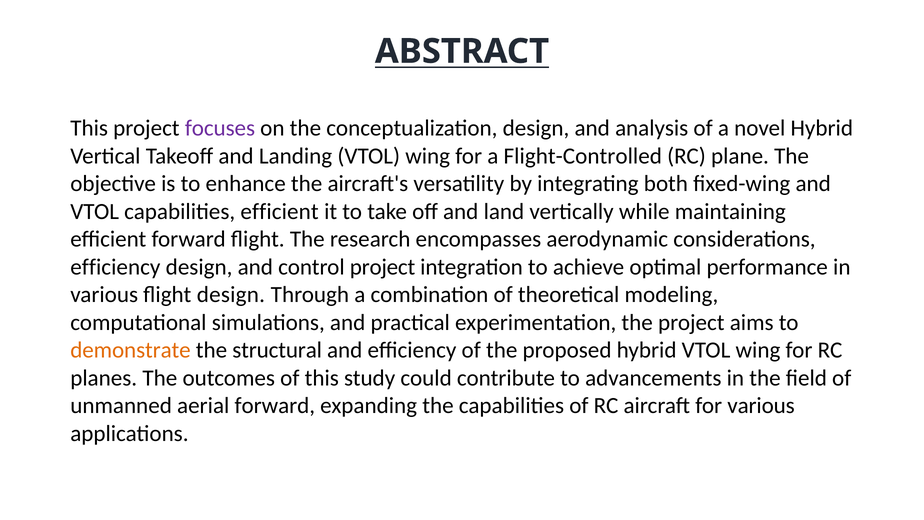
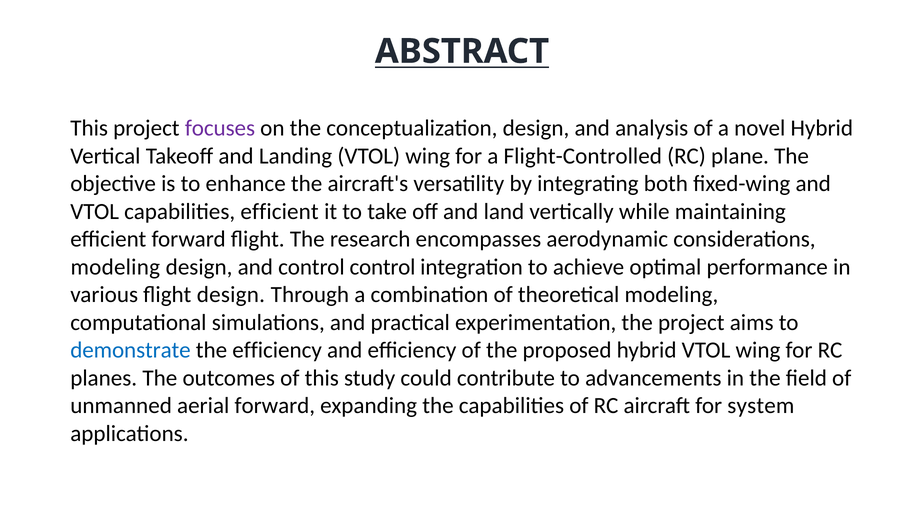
efficiency at (115, 267): efficiency -> modeling
control project: project -> control
demonstrate colour: orange -> blue
the structural: structural -> efficiency
for various: various -> system
